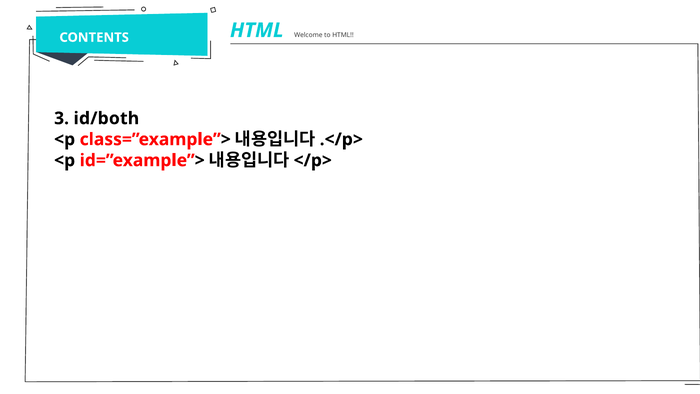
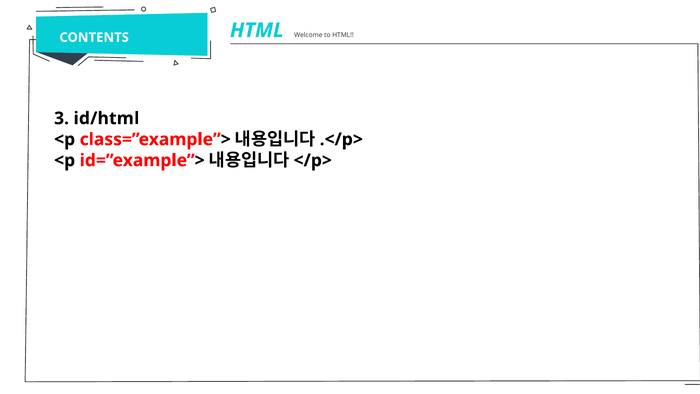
id/both: id/both -> id/html
